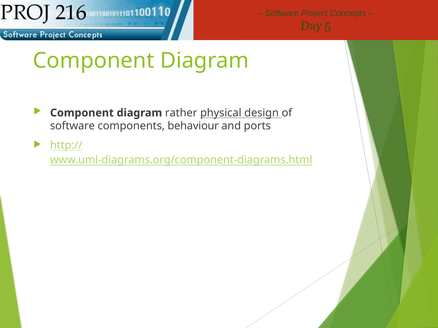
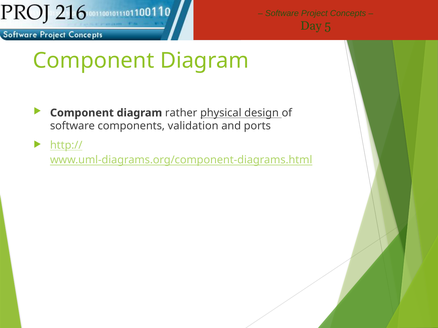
behaviour: behaviour -> validation
